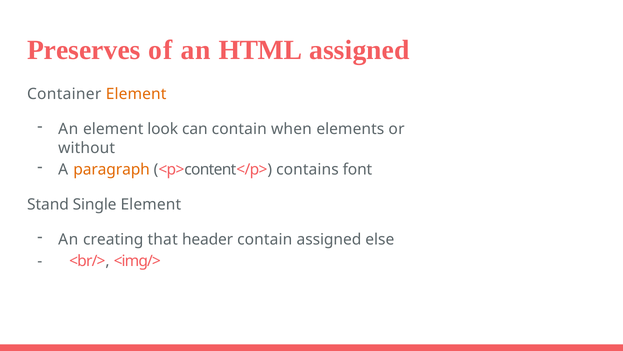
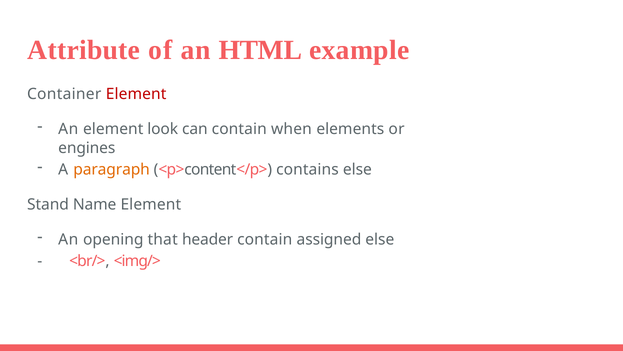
Preserves: Preserves -> Attribute
HTML assigned: assigned -> example
Element at (136, 94) colour: orange -> red
without: without -> engines
contains font: font -> else
Single: Single -> Name
creating: creating -> opening
